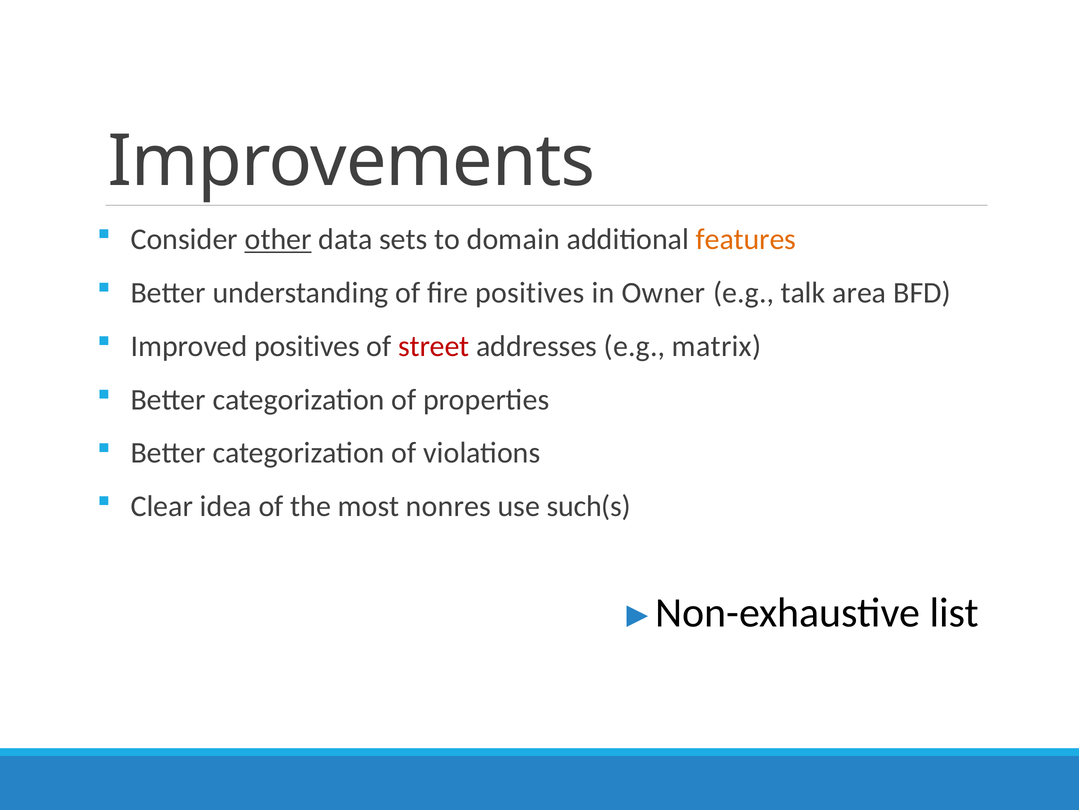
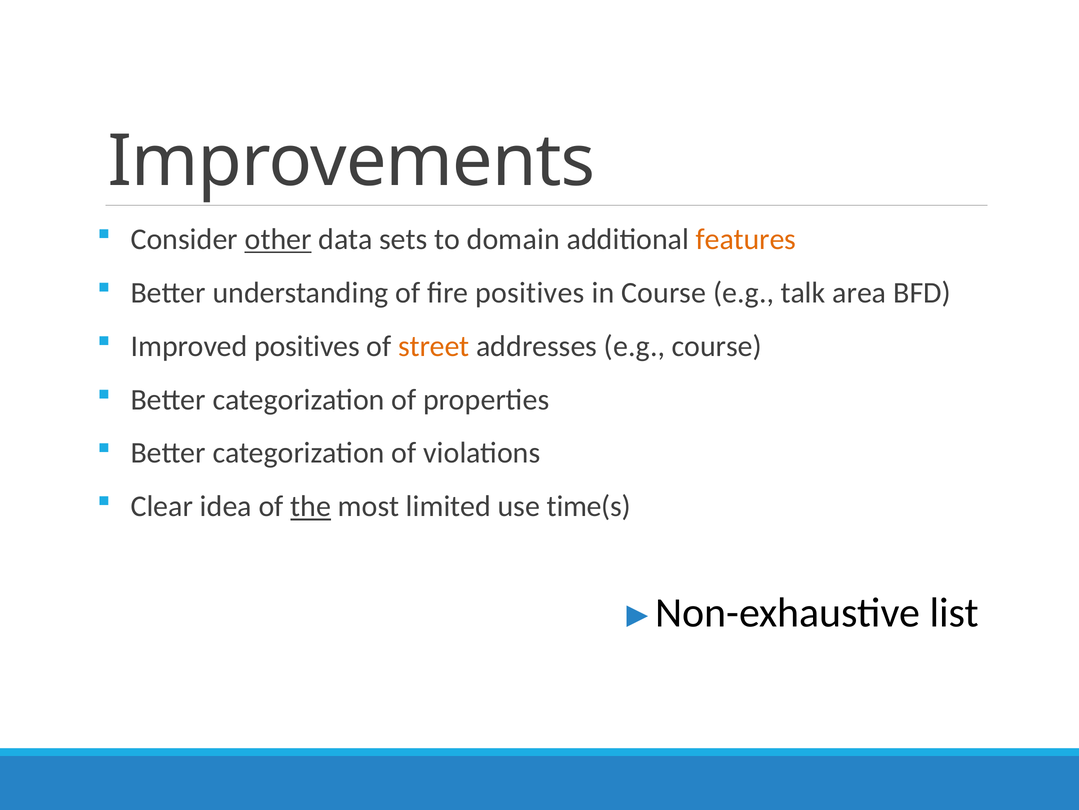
in Owner: Owner -> Course
street colour: red -> orange
e.g matrix: matrix -> course
the underline: none -> present
nonres: nonres -> limited
such(s: such(s -> time(s
